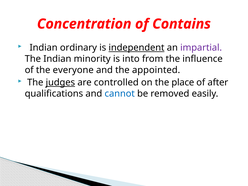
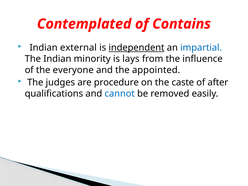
Concentration: Concentration -> Contemplated
ordinary: ordinary -> external
impartial colour: purple -> blue
into: into -> lays
judges underline: present -> none
controlled: controlled -> procedure
place: place -> caste
